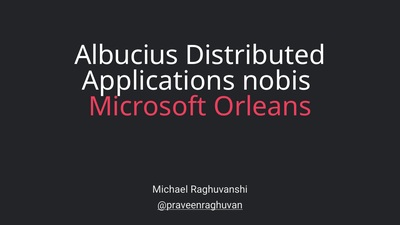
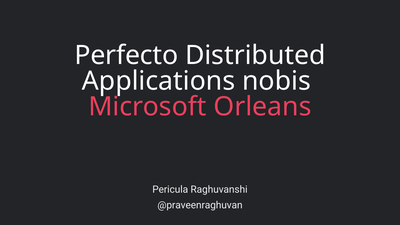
Albucius: Albucius -> Perfecto
Michael: Michael -> Pericula
@praveenraghuvan underline: present -> none
